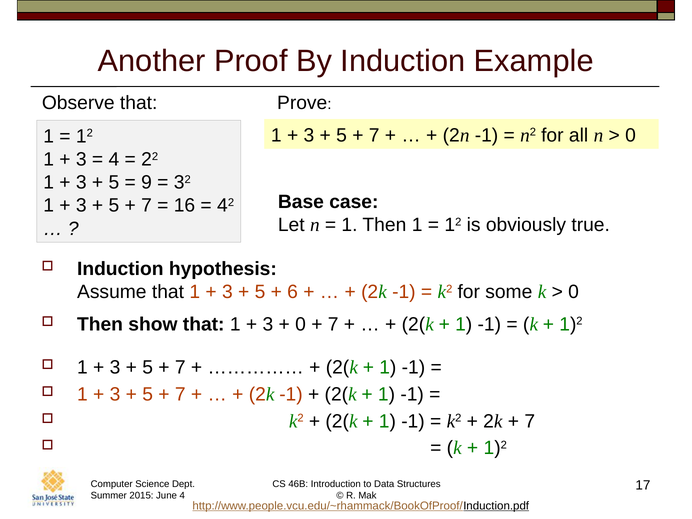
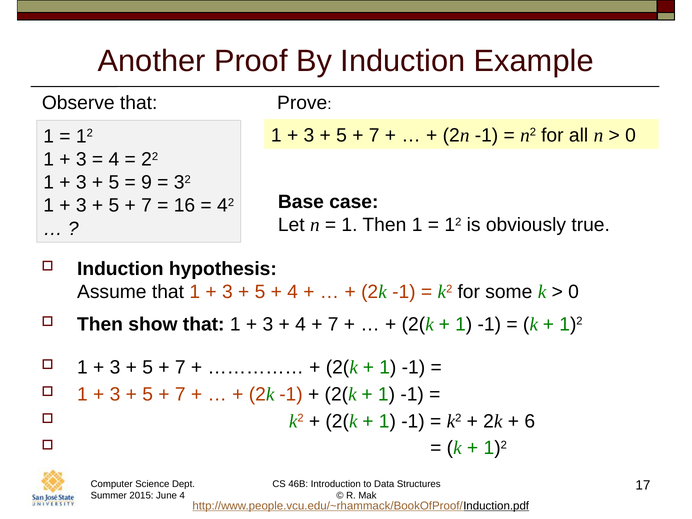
6 at (293, 292): 6 -> 4
0 at (301, 324): 0 -> 4
7 at (530, 421): 7 -> 6
